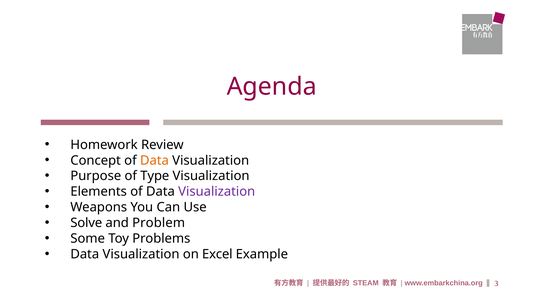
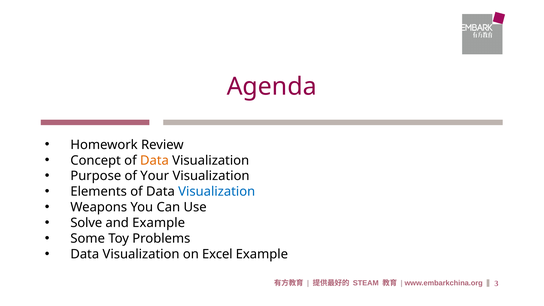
Type: Type -> Your
Visualization at (217, 192) colour: purple -> blue
and Problem: Problem -> Example
